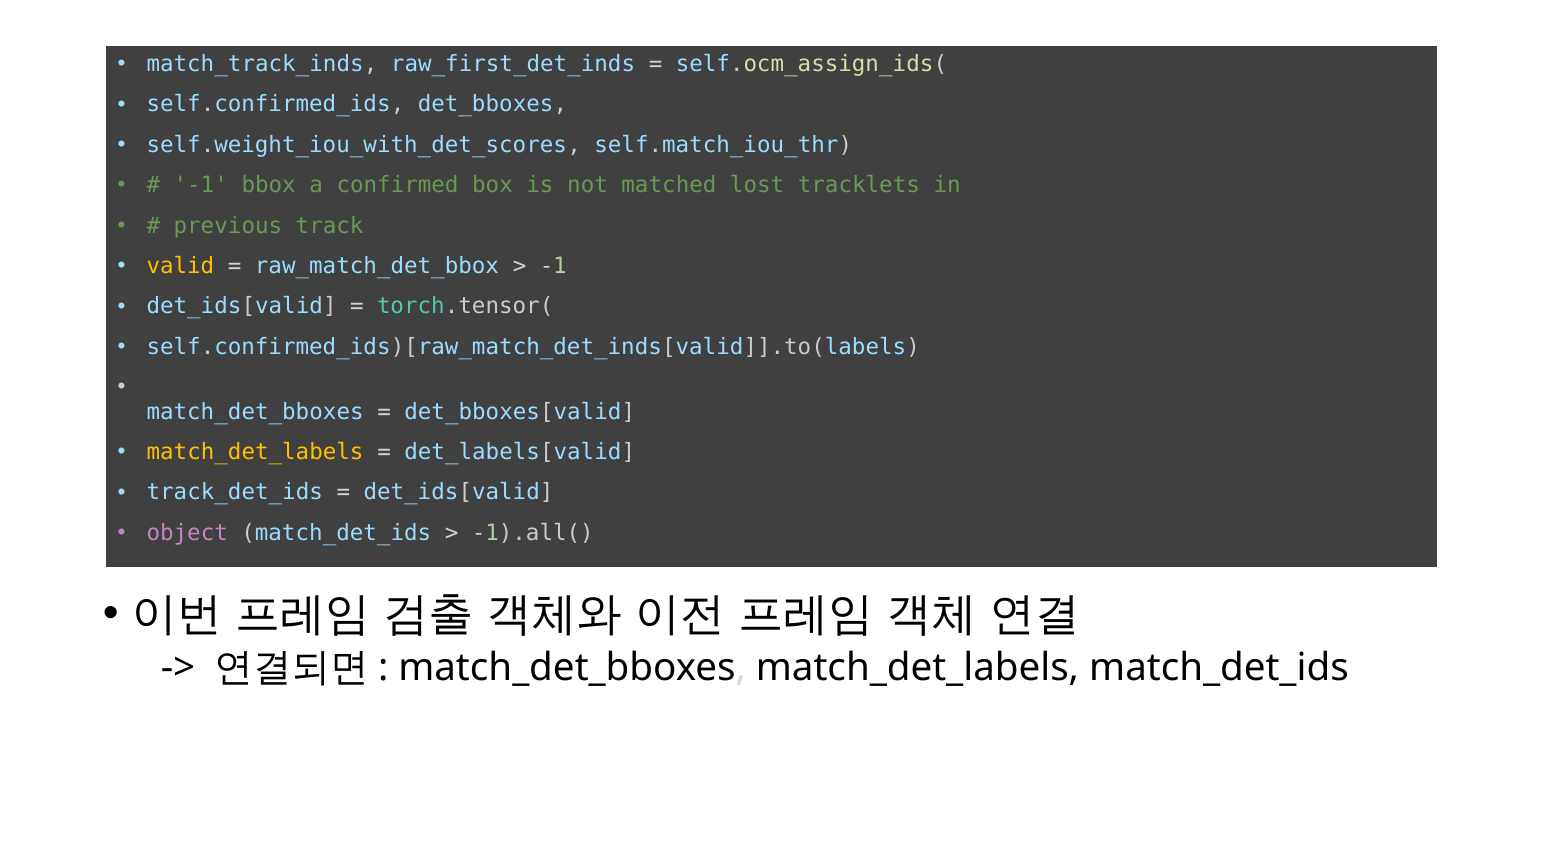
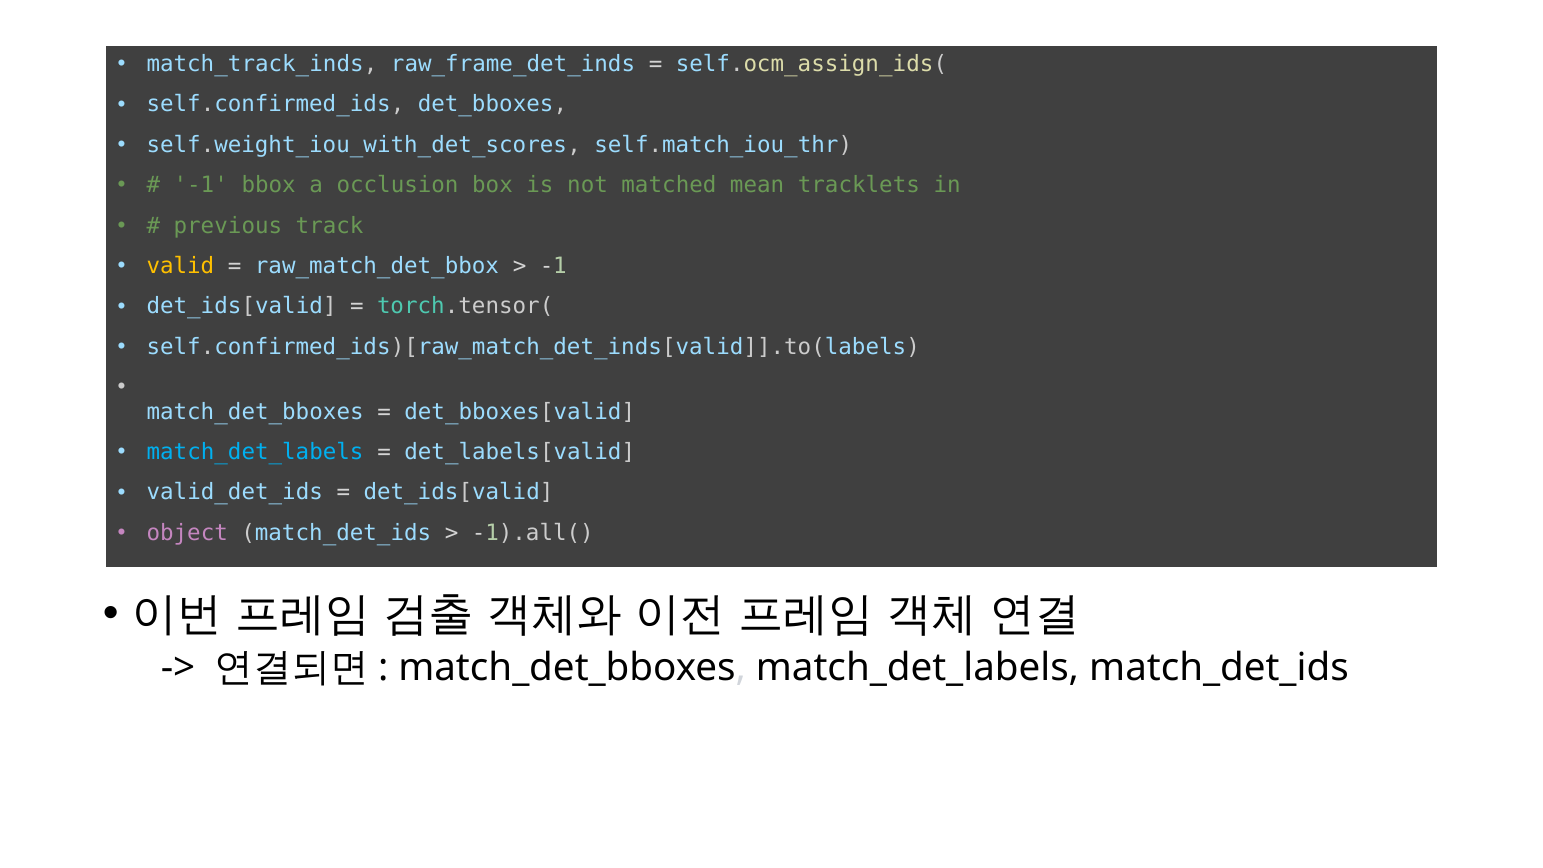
raw_first_det_inds: raw_first_det_inds -> raw_frame_det_inds
confirmed: confirmed -> occlusion
lost: lost -> mean
match_det_labels at (255, 452) colour: yellow -> light blue
track_det_ids: track_det_ids -> valid_det_ids
